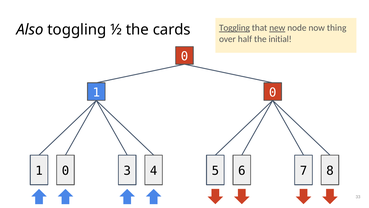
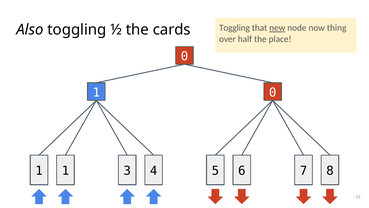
Toggling at (234, 28) underline: present -> none
initial: initial -> place
0 at (65, 170): 0 -> 1
